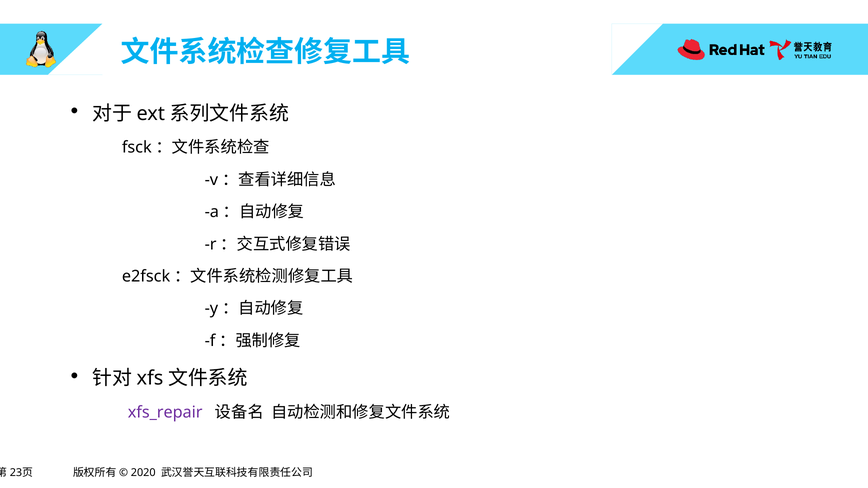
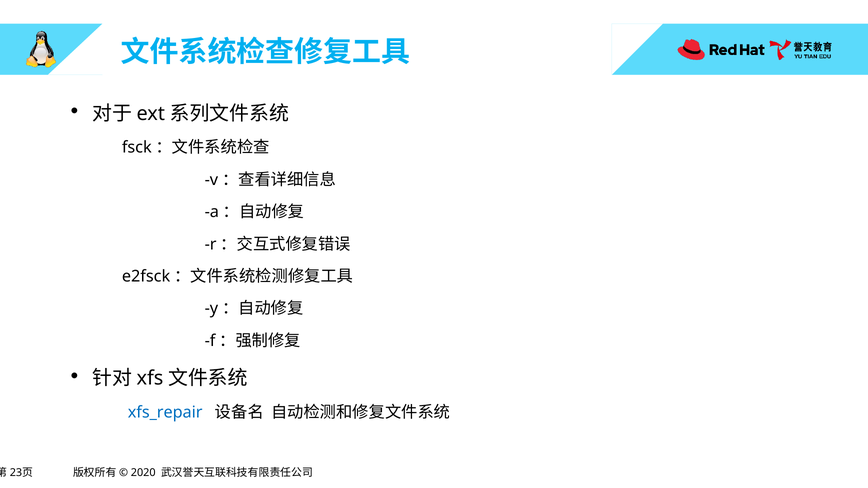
xfs_repair colour: purple -> blue
